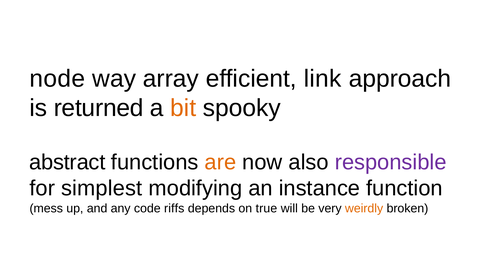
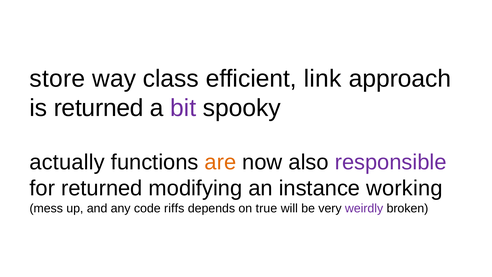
node: node -> store
array: array -> class
bit colour: orange -> purple
abstract: abstract -> actually
for simplest: simplest -> returned
function: function -> working
weirdly colour: orange -> purple
